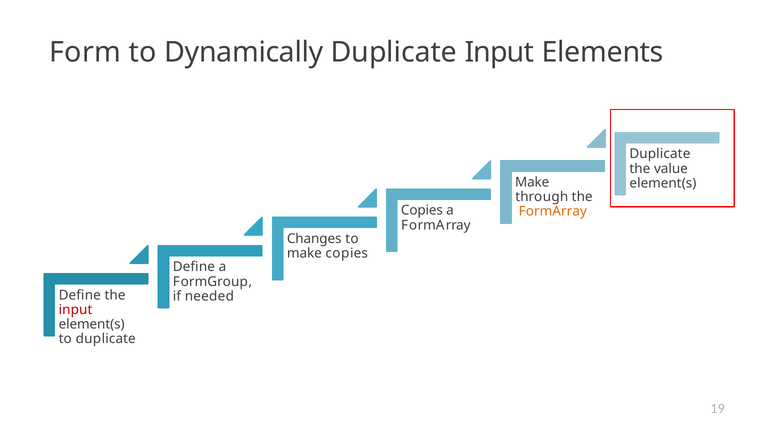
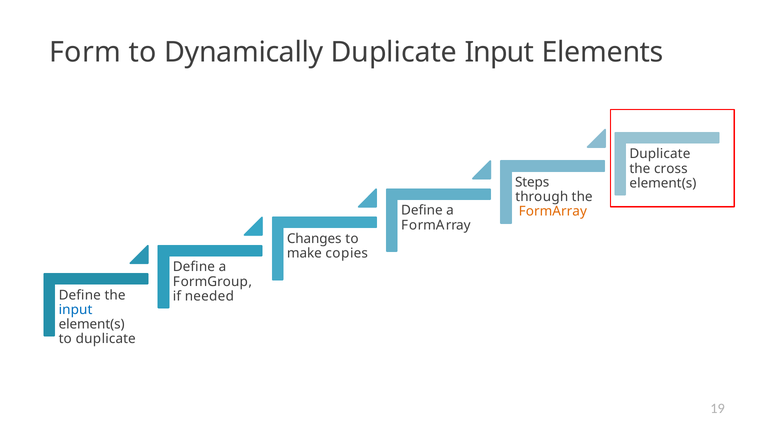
value: value -> cross
Make at (532, 182): Make -> Steps
Copies at (422, 211): Copies -> Define
input at (76, 310) colour: red -> blue
